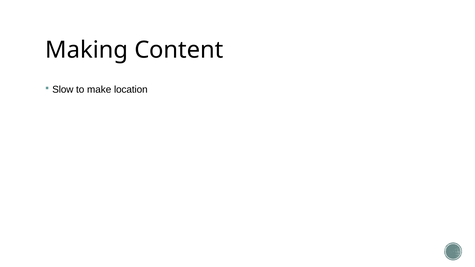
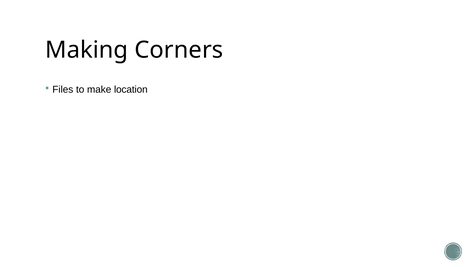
Content: Content -> Corners
Slow: Slow -> Files
